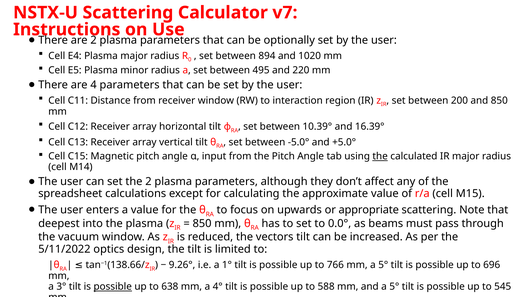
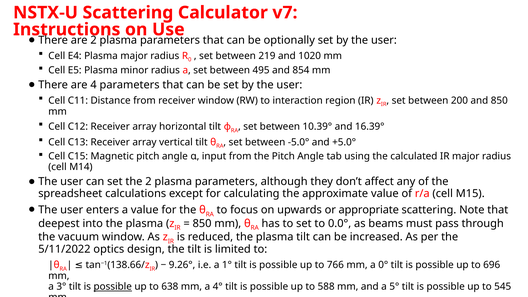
894: 894 -> 219
220: 220 -> 854
the at (380, 156) underline: present -> none
reduced the vectors: vectors -> plasma
mm a 5°: 5° -> 0°
